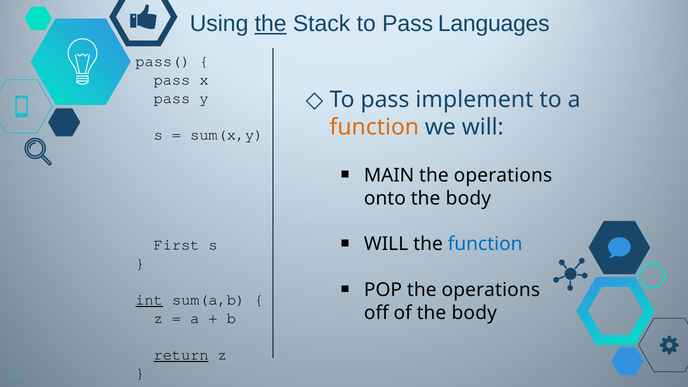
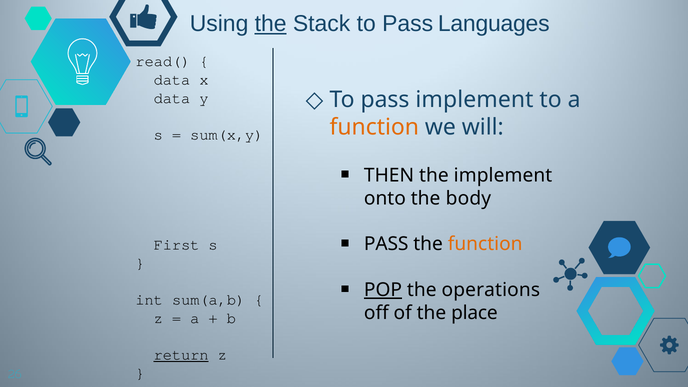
pass(: pass( -> read(
pass at (172, 80): pass -> data
pass at (172, 98): pass -> data
MAIN: MAIN -> THEN
operations at (503, 175): operations -> implement
WILL at (386, 244): WILL -> PASS
function at (485, 244) colour: blue -> orange
POP underline: none -> present
int underline: present -> none
of the body: body -> place
